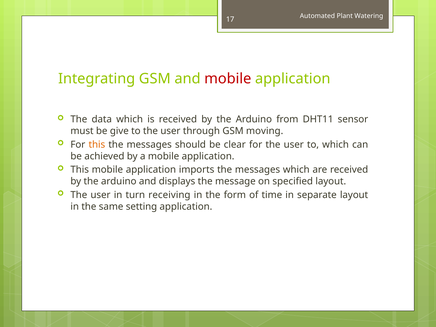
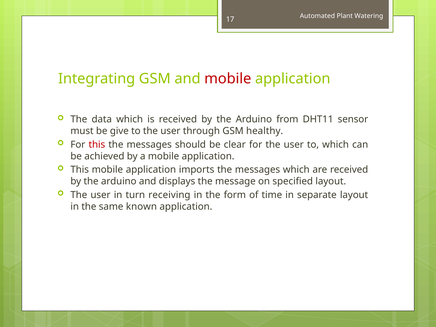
moving: moving -> healthy
this at (97, 145) colour: orange -> red
setting: setting -> known
